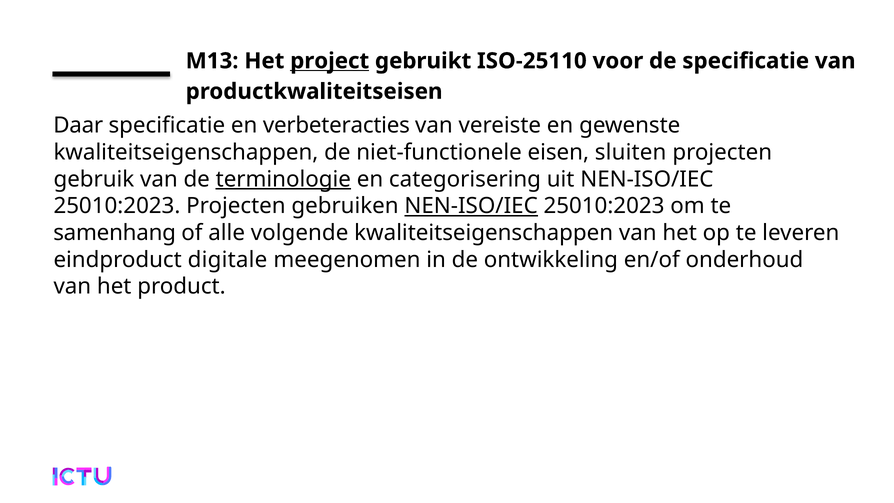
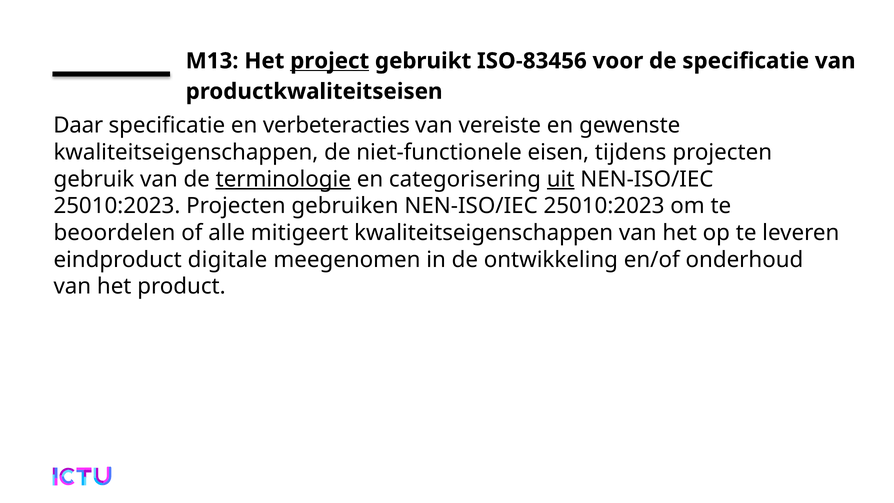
ISO-25110: ISO-25110 -> ISO-83456
sluiten: sluiten -> tijdens
uit underline: none -> present
NEN-ISO/IEC at (471, 206) underline: present -> none
samenhang: samenhang -> beoordelen
volgende: volgende -> mitigeert
